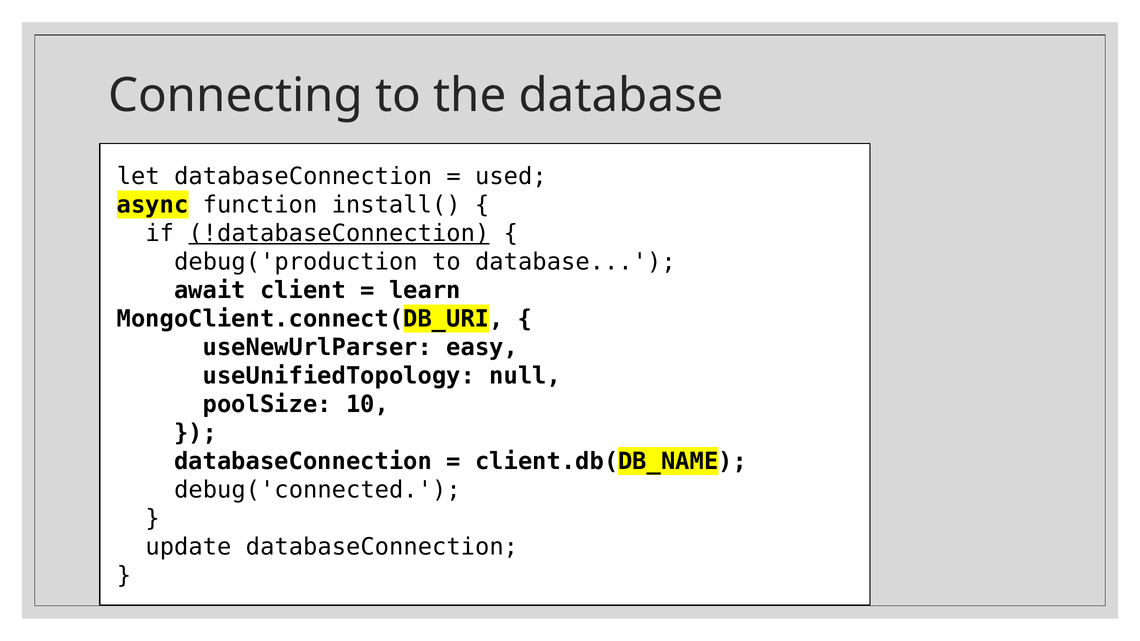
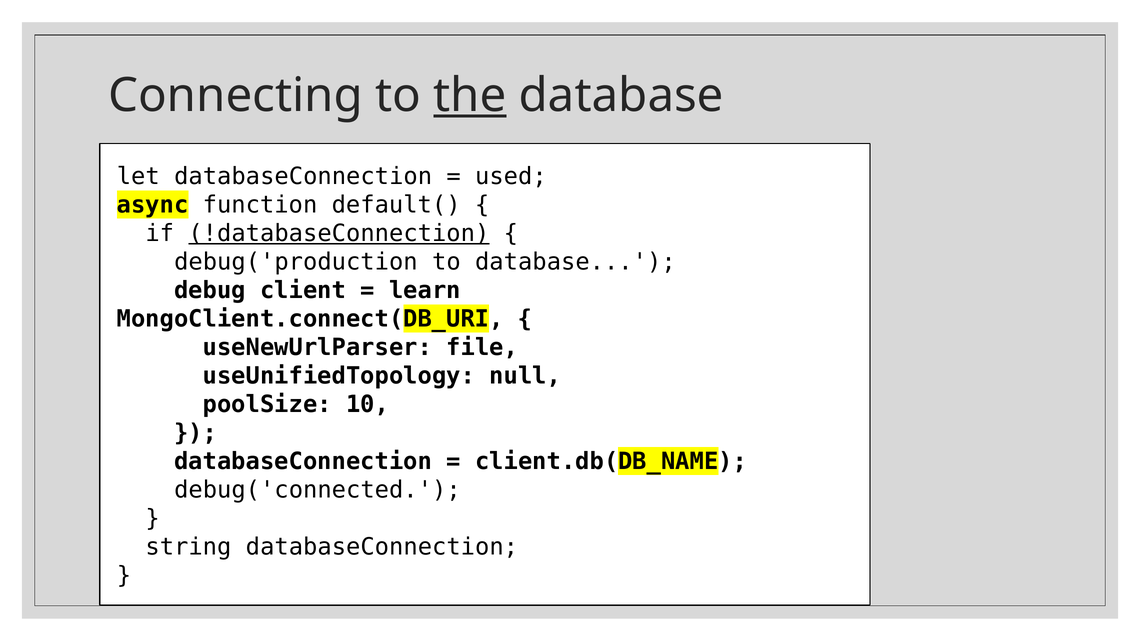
the underline: none -> present
install(: install( -> default(
await: await -> debug
easy: easy -> file
update: update -> string
